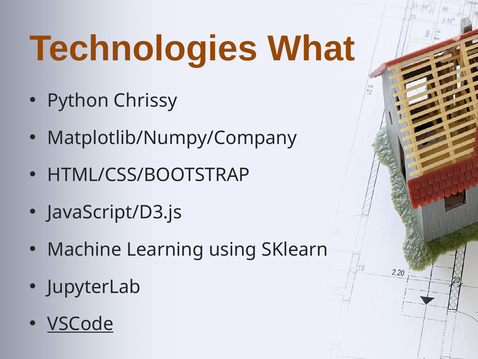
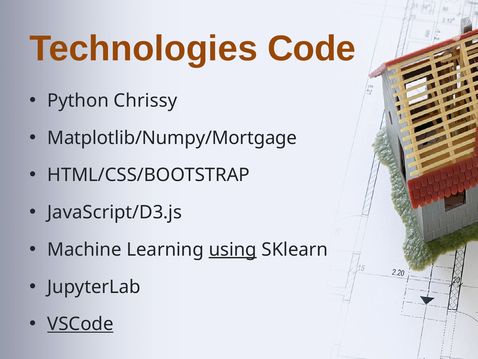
What: What -> Code
Matplotlib/Numpy/Company: Matplotlib/Numpy/Company -> Matplotlib/Numpy/Mortgage
using underline: none -> present
